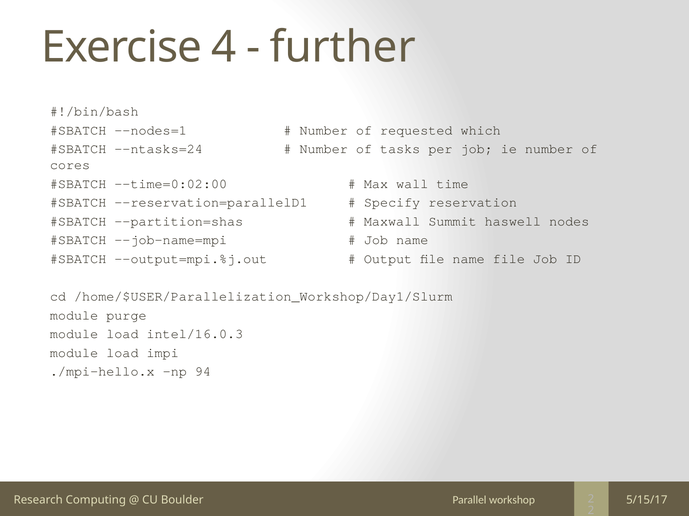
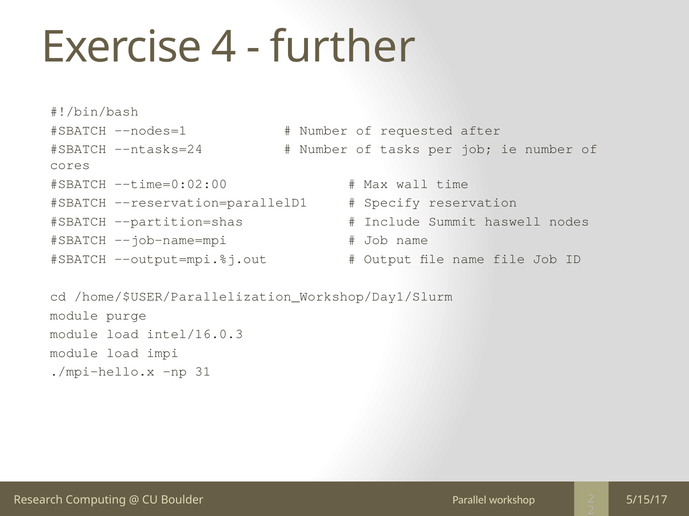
which: which -> after
Maxwall: Maxwall -> Include
94: 94 -> 31
